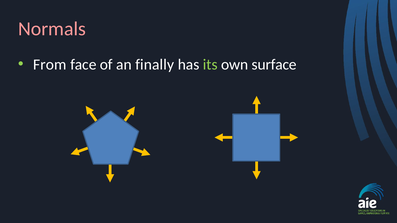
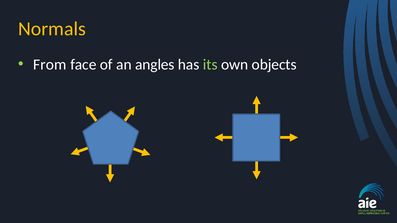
Normals colour: pink -> yellow
finally: finally -> angles
surface: surface -> objects
